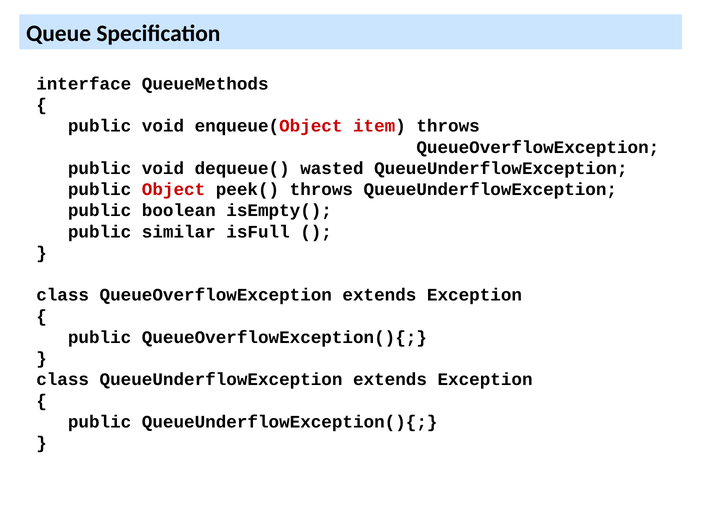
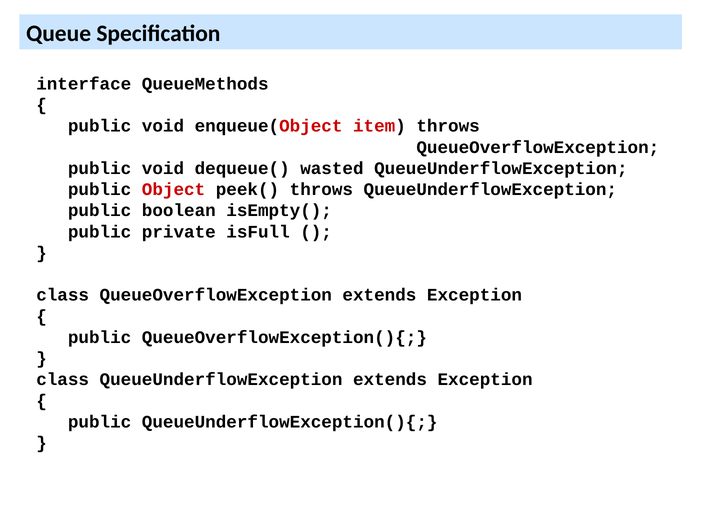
similar: similar -> private
